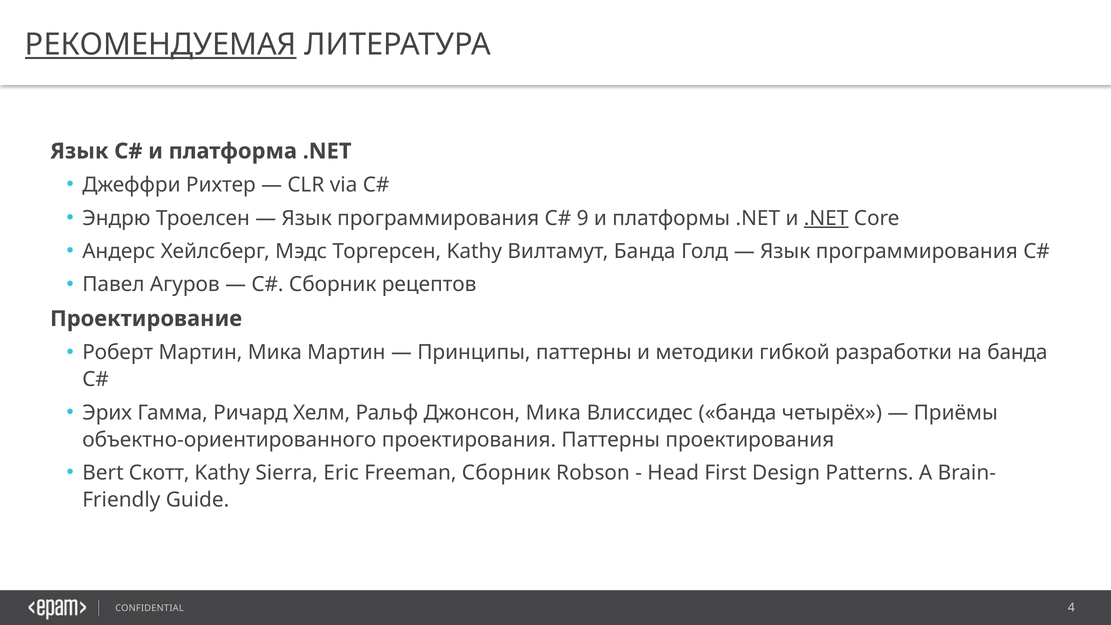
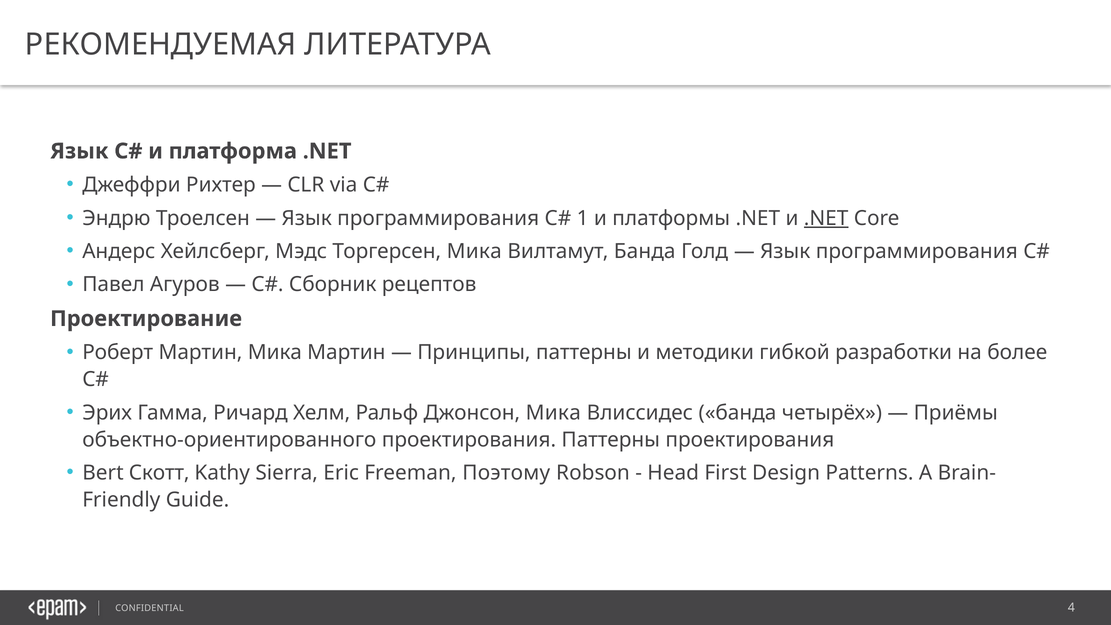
РЕКОМЕНДУЕМАЯ underline: present -> none
9: 9 -> 1
Торгерсен Kathy: Kathy -> Мика
на банда: банда -> более
Freeman Сборник: Сборник -> Поэтому
